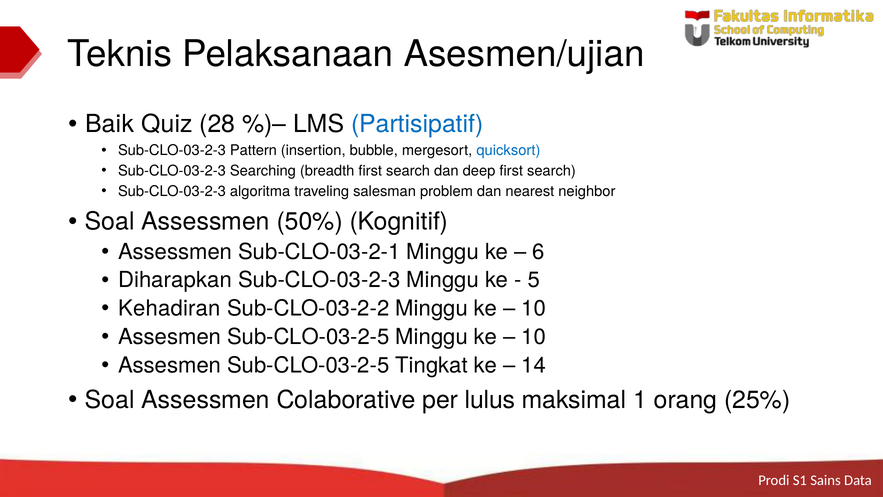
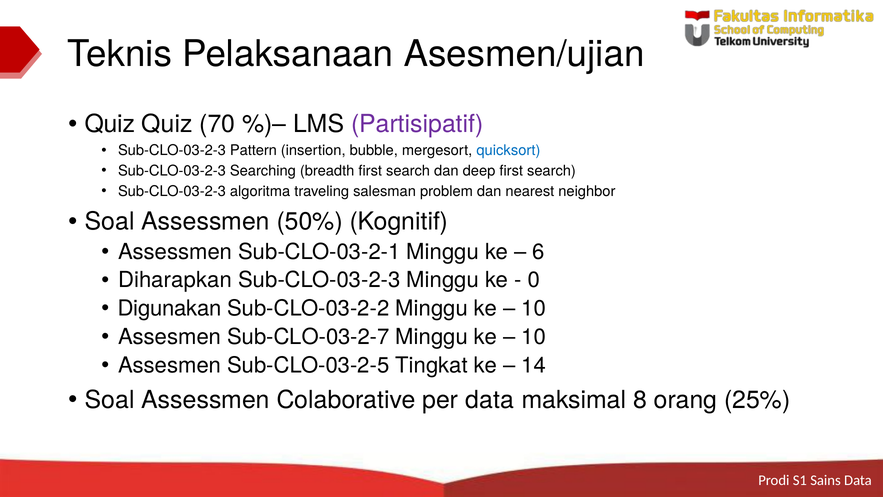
Baik at (110, 124): Baik -> Quiz
28: 28 -> 70
Partisipatif colour: blue -> purple
5: 5 -> 0
Kehadiran: Kehadiran -> Digunakan
Sub-CLO-03-2-5 at (308, 337): Sub-CLO-03-2-5 -> Sub-CLO-03-2-7
per lulus: lulus -> data
1: 1 -> 8
